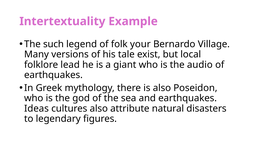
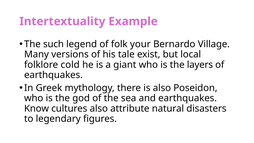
lead: lead -> cold
audio: audio -> layers
Ideas: Ideas -> Know
